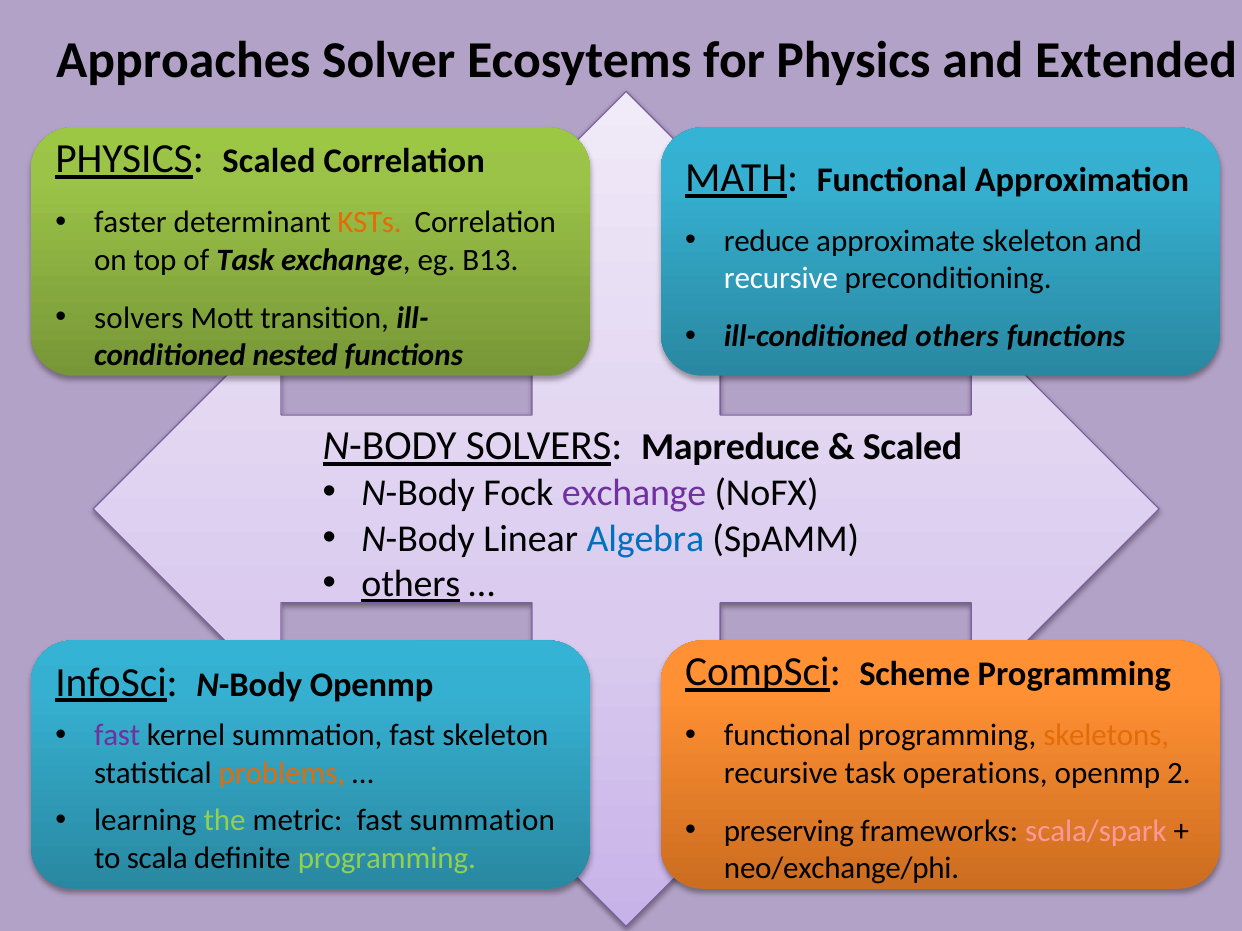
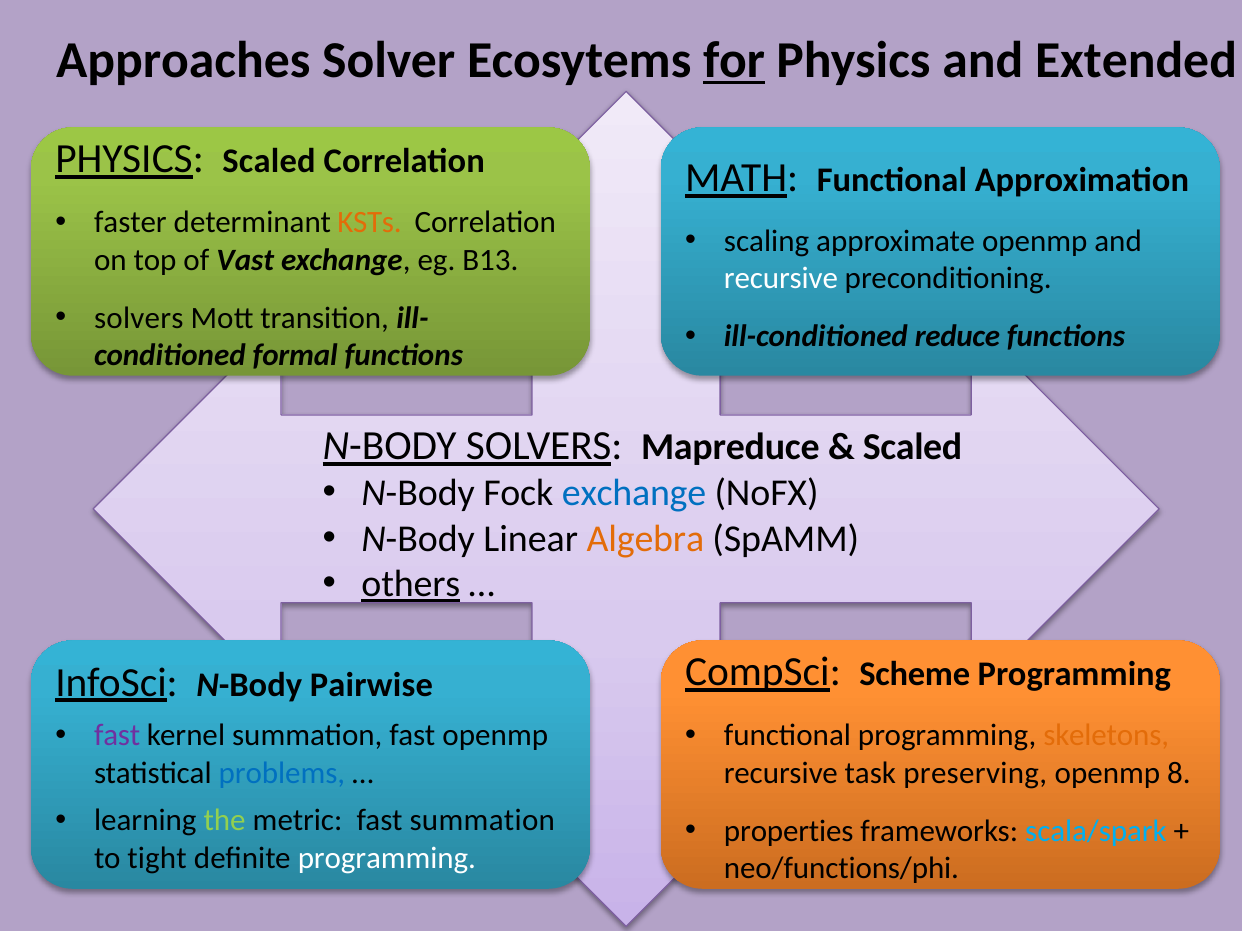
for underline: none -> present
reduce: reduce -> scaling
approximate skeleton: skeleton -> openmp
of Task: Task -> Vast
ill-conditioned others: others -> reduce
nested: nested -> formal
exchange at (634, 493) colour: purple -> blue
Algebra colour: blue -> orange
N-Body Openmp: Openmp -> Pairwise
fast skeleton: skeleton -> openmp
problems colour: orange -> blue
operations: operations -> preserving
2: 2 -> 8
preserving: preserving -> properties
scala/spark colour: pink -> light blue
scala: scala -> tight
programming at (387, 858) colour: light green -> white
neo/exchange/phi: neo/exchange/phi -> neo/functions/phi
